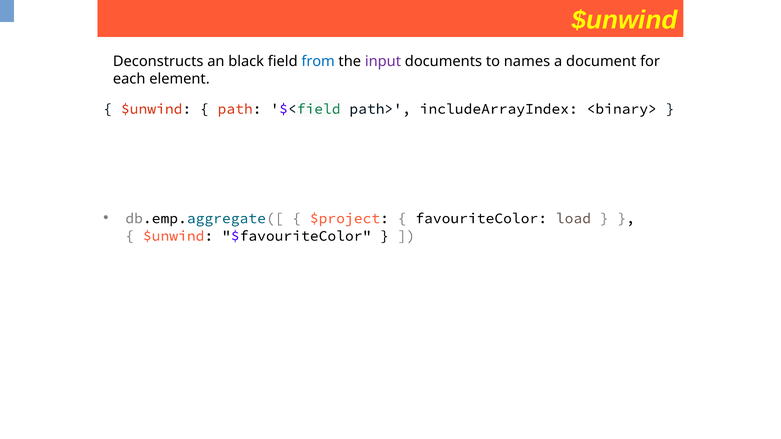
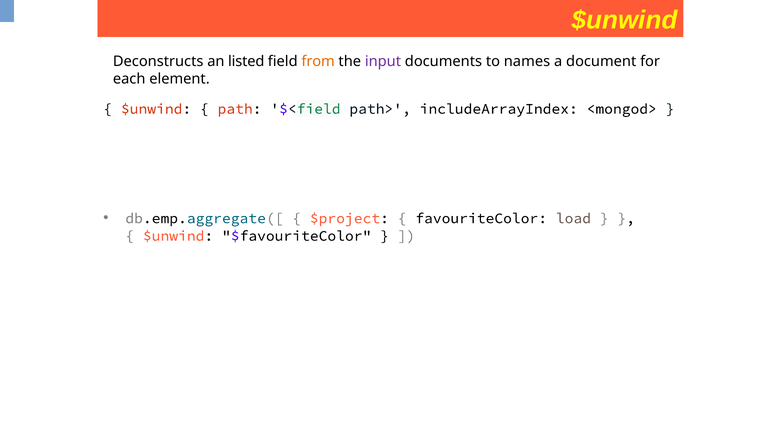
black: black -> listed
from colour: blue -> orange
<binary>: <binary> -> <mongod>
